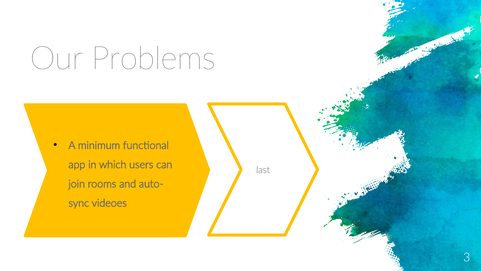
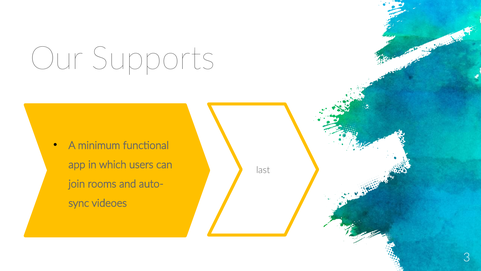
Problems: Problems -> Supports
